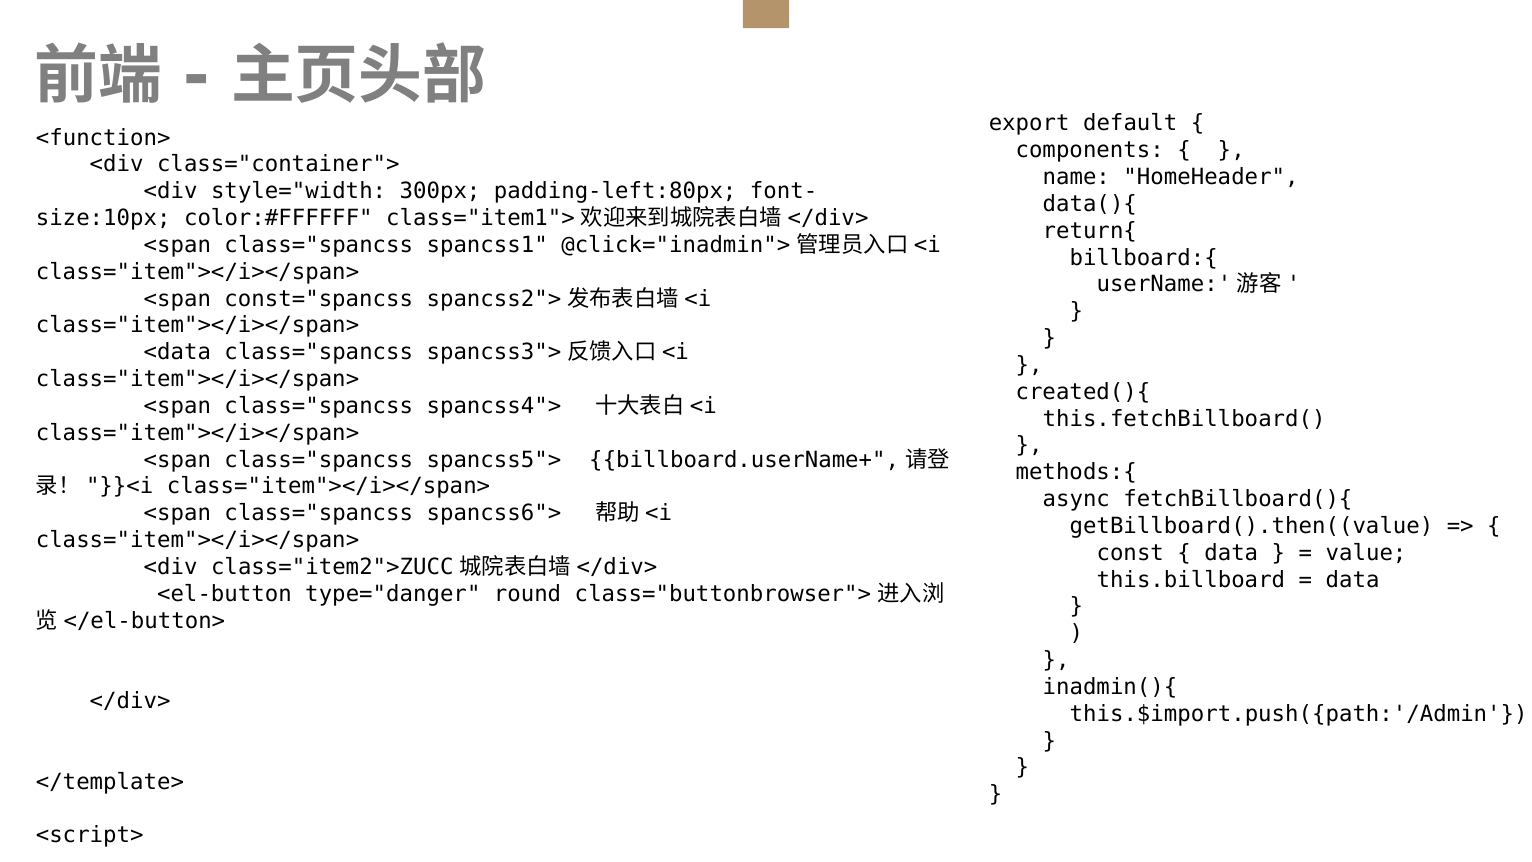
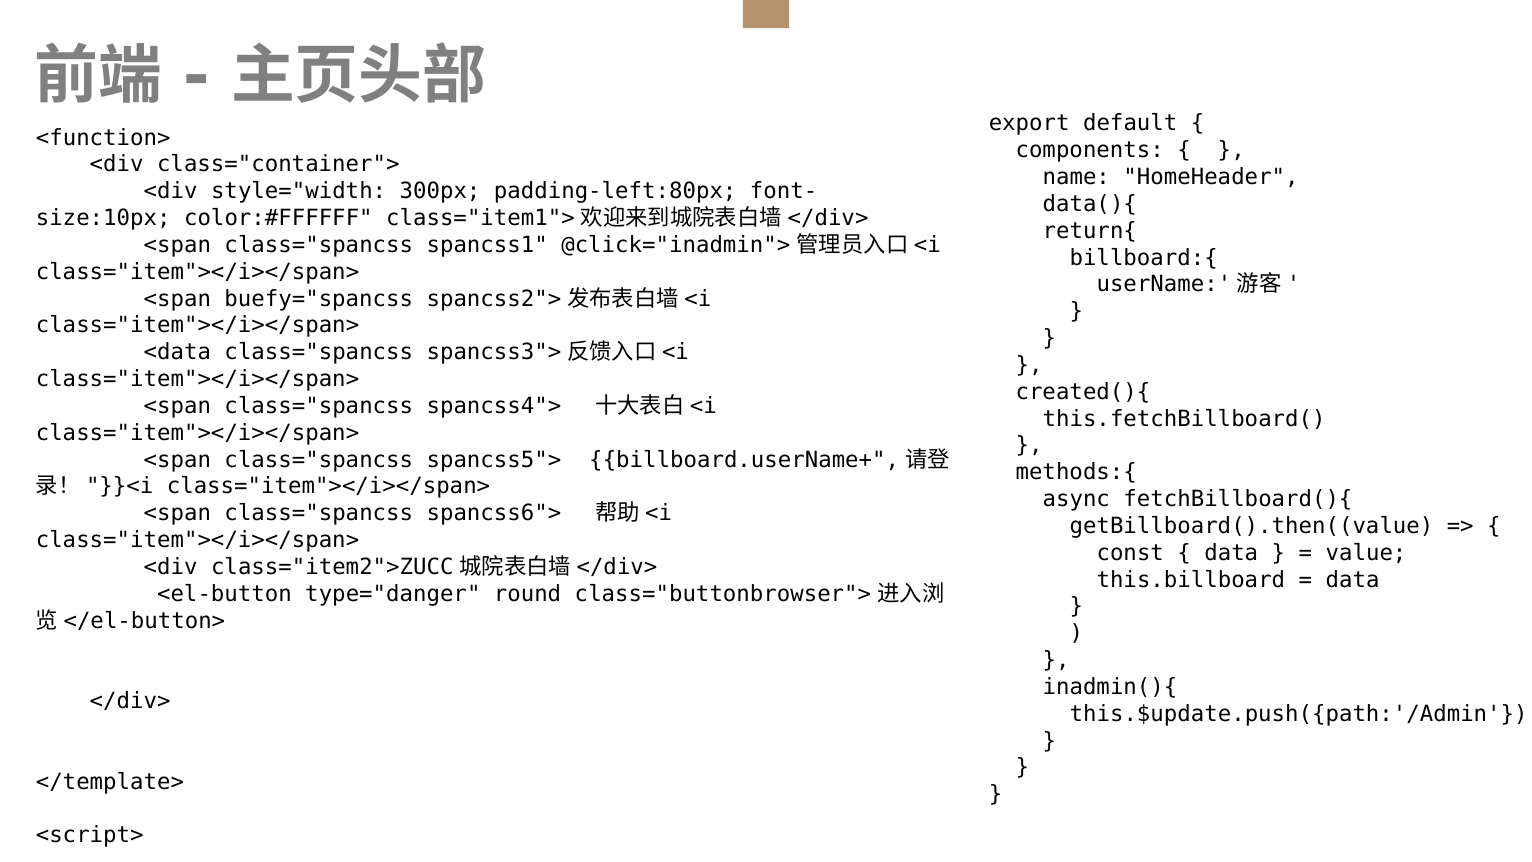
const="spancss: const="spancss -> buefy="spancss
this.$import.push({path:'/Admin: this.$import.push({path:'/Admin -> this.$update.push({path:'/Admin
